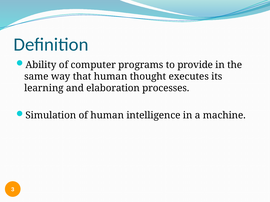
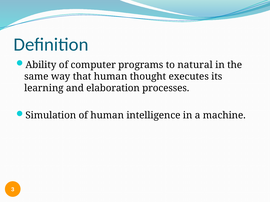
provide: provide -> natural
